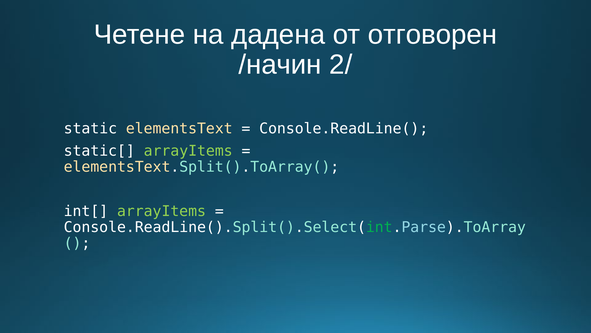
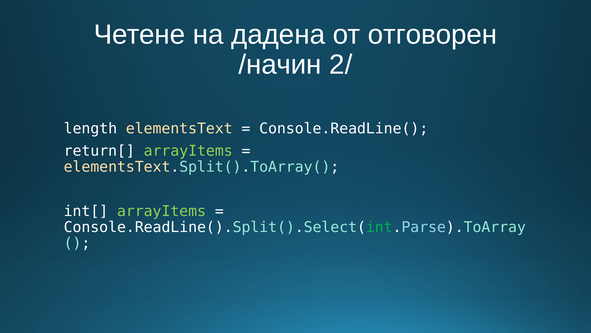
static: static -> length
static[: static[ -> return[
